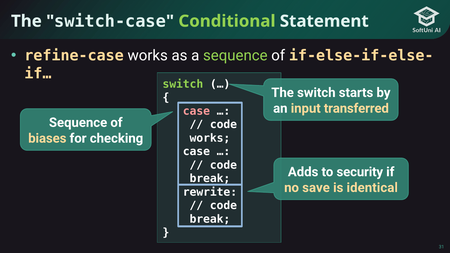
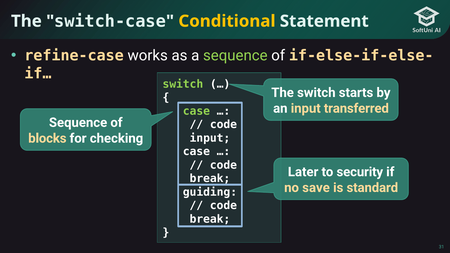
Conditional colour: light green -> yellow
case at (196, 111) colour: pink -> light green
biases: biases -> blocks
works at (210, 138): works -> input
Adds: Adds -> Later
identical: identical -> standard
rewrite: rewrite -> guiding
